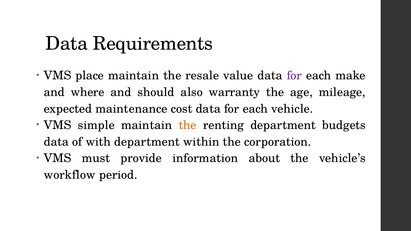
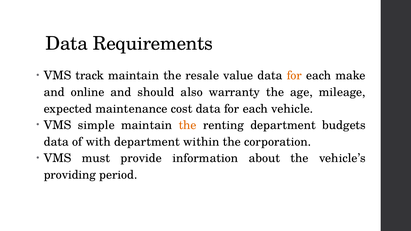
place: place -> track
for at (294, 76) colour: purple -> orange
where: where -> online
workflow: workflow -> providing
